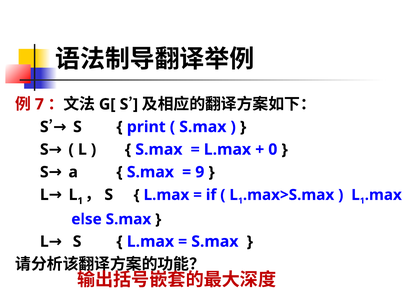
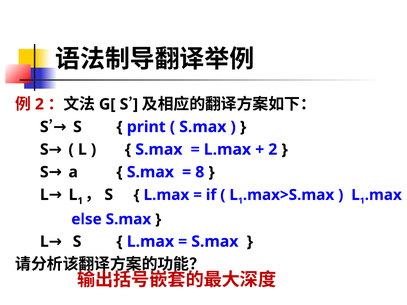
7 at (39, 104): 7 -> 2
0 at (273, 150): 0 -> 2
9: 9 -> 8
